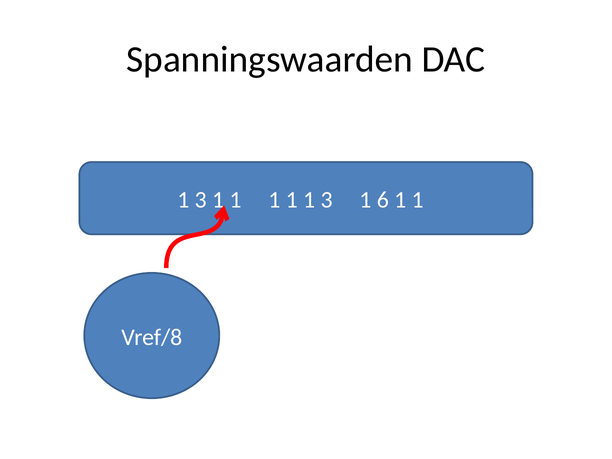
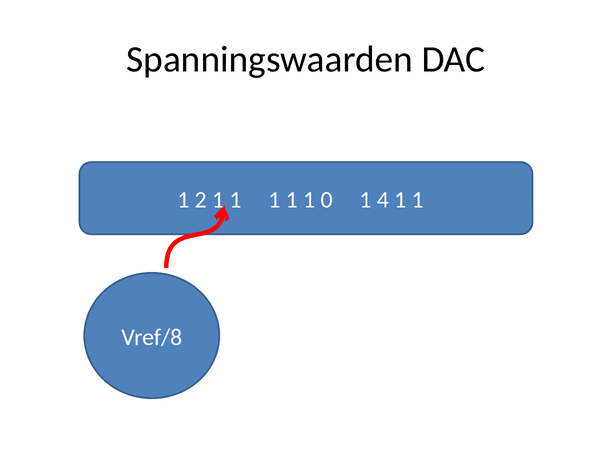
3 at (201, 200): 3 -> 2
1 1 3: 3 -> 0
6: 6 -> 4
